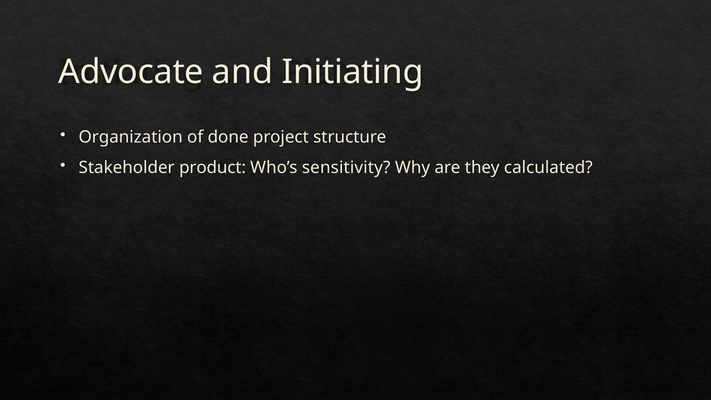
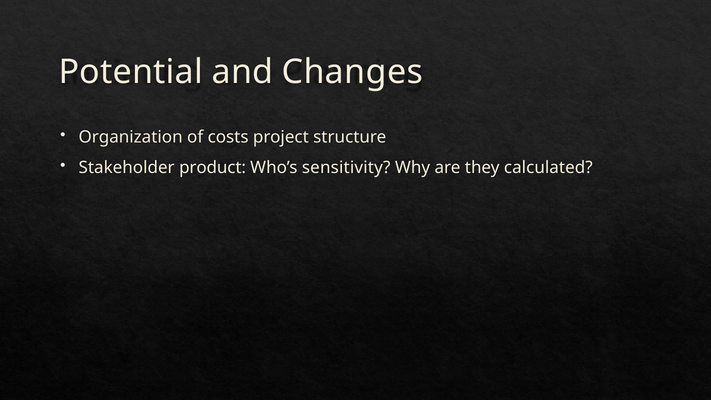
Advocate: Advocate -> Potential
Initiating: Initiating -> Changes
done: done -> costs
